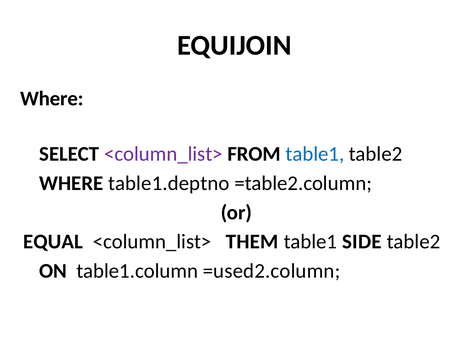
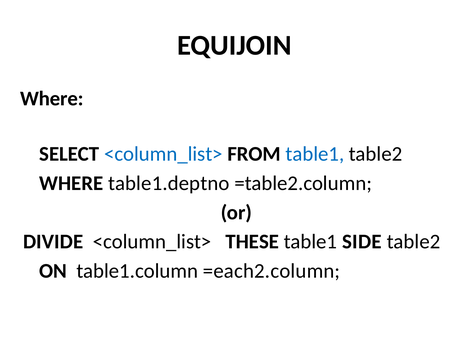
<column_list> at (163, 154) colour: purple -> blue
EQUAL: EQUAL -> DIVIDE
THEM: THEM -> THESE
=used2.column: =used2.column -> =each2.column
